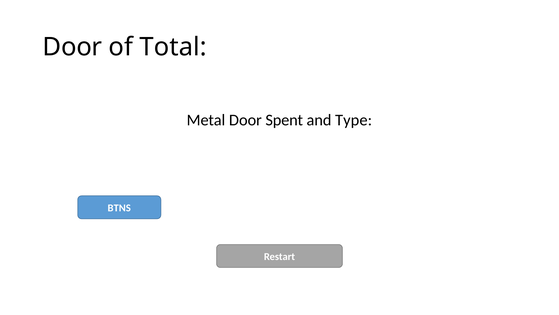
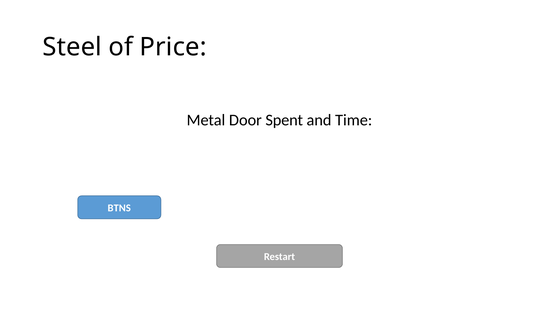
Door at (72, 47): Door -> Steel
Total: Total -> Price
Type: Type -> Time
